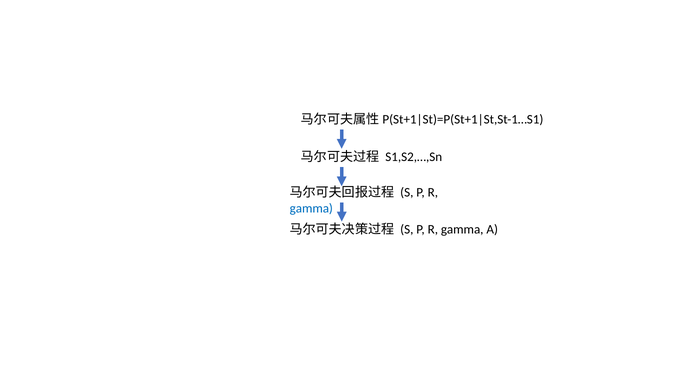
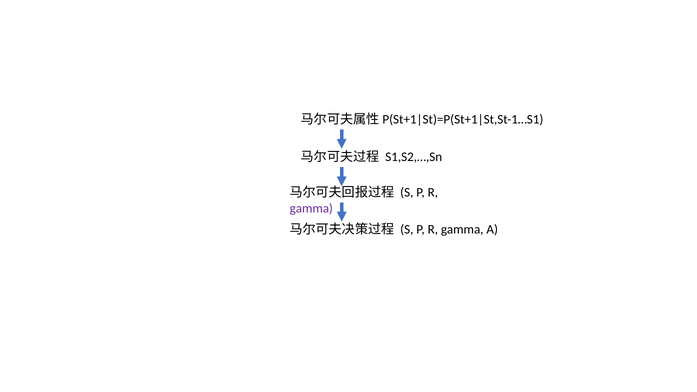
gamma at (311, 208) colour: blue -> purple
